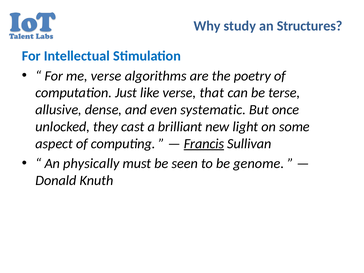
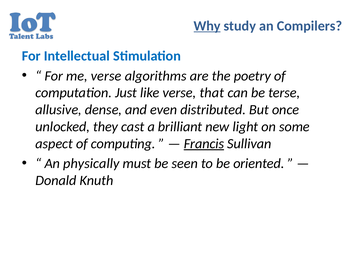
Why underline: none -> present
Structures: Structures -> Compilers
systematic: systematic -> distributed
genome: genome -> oriented
